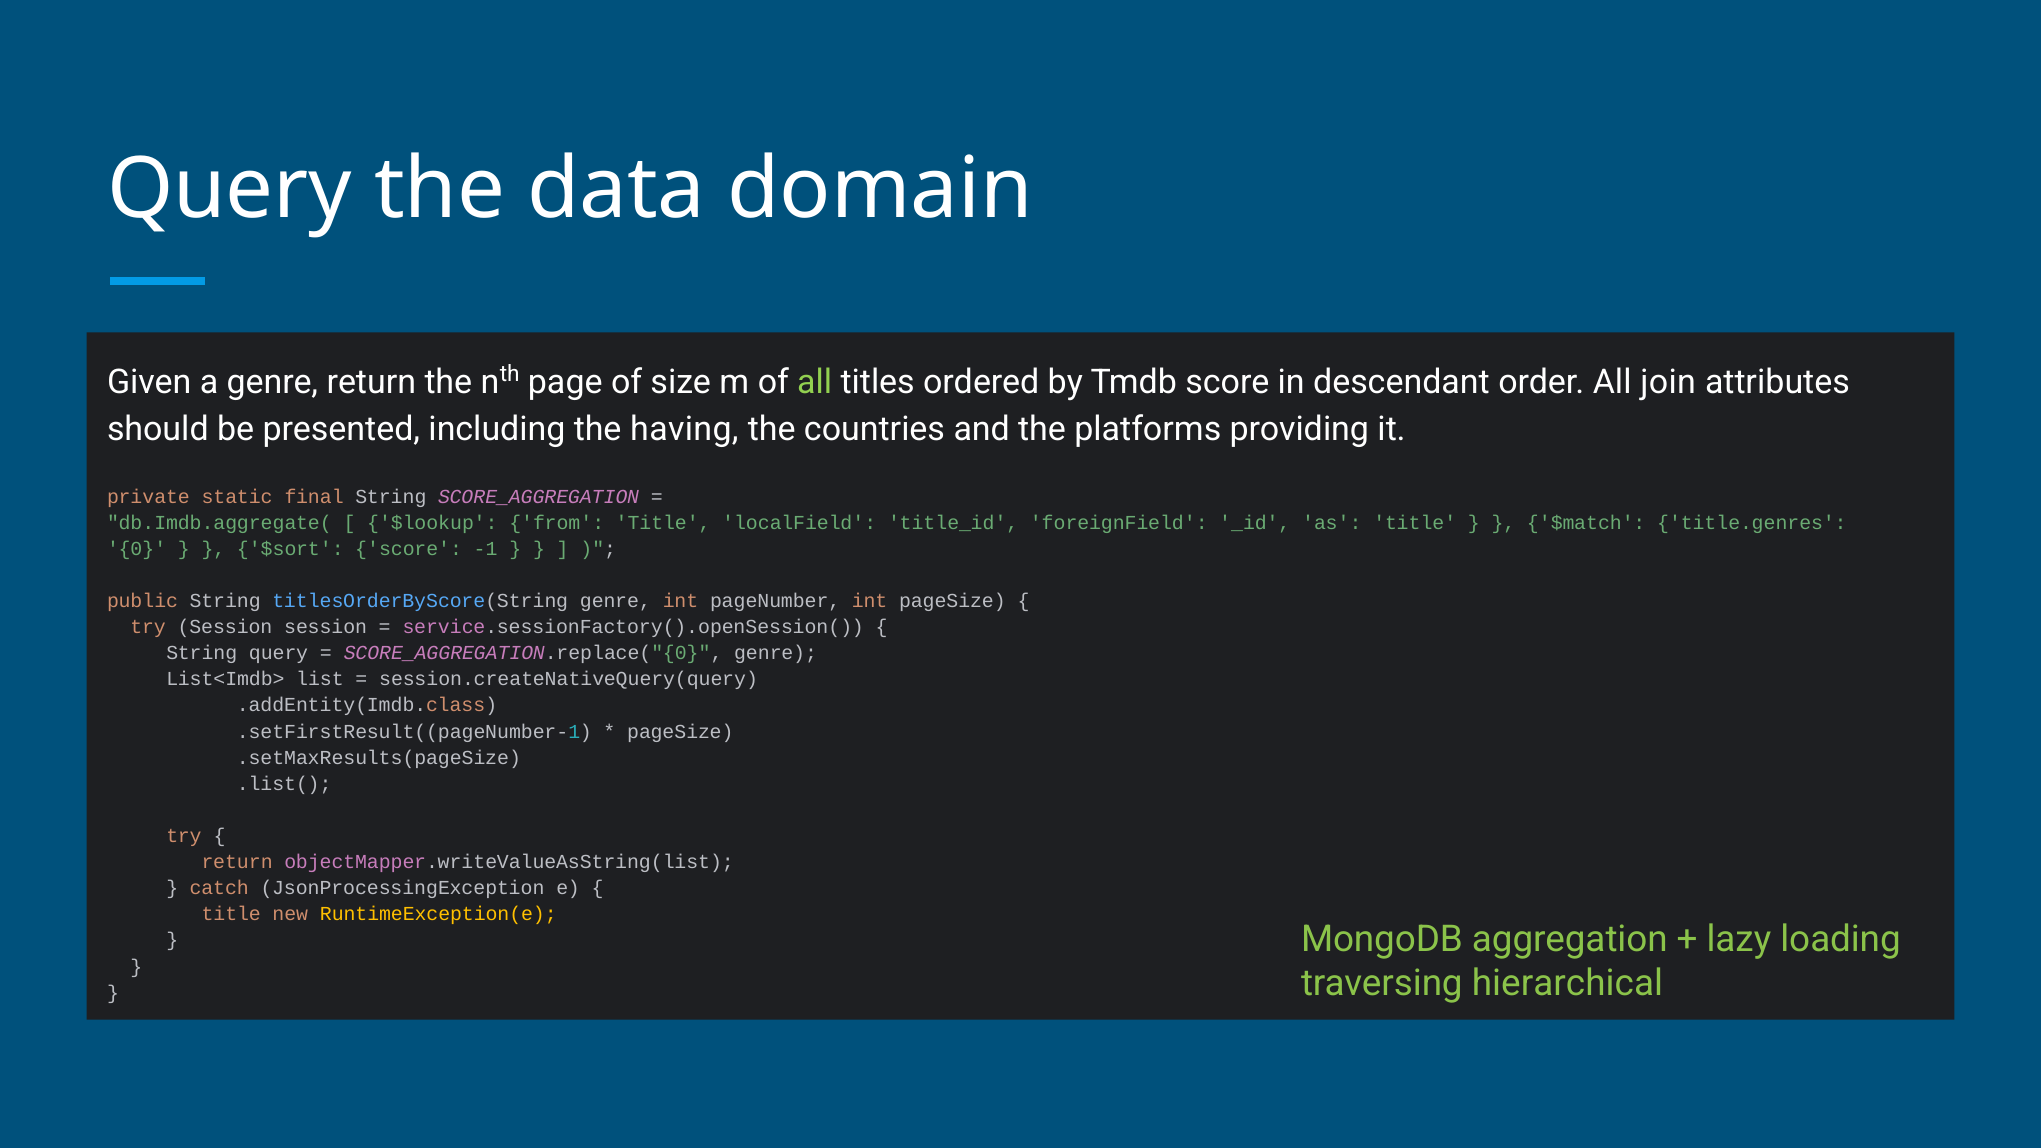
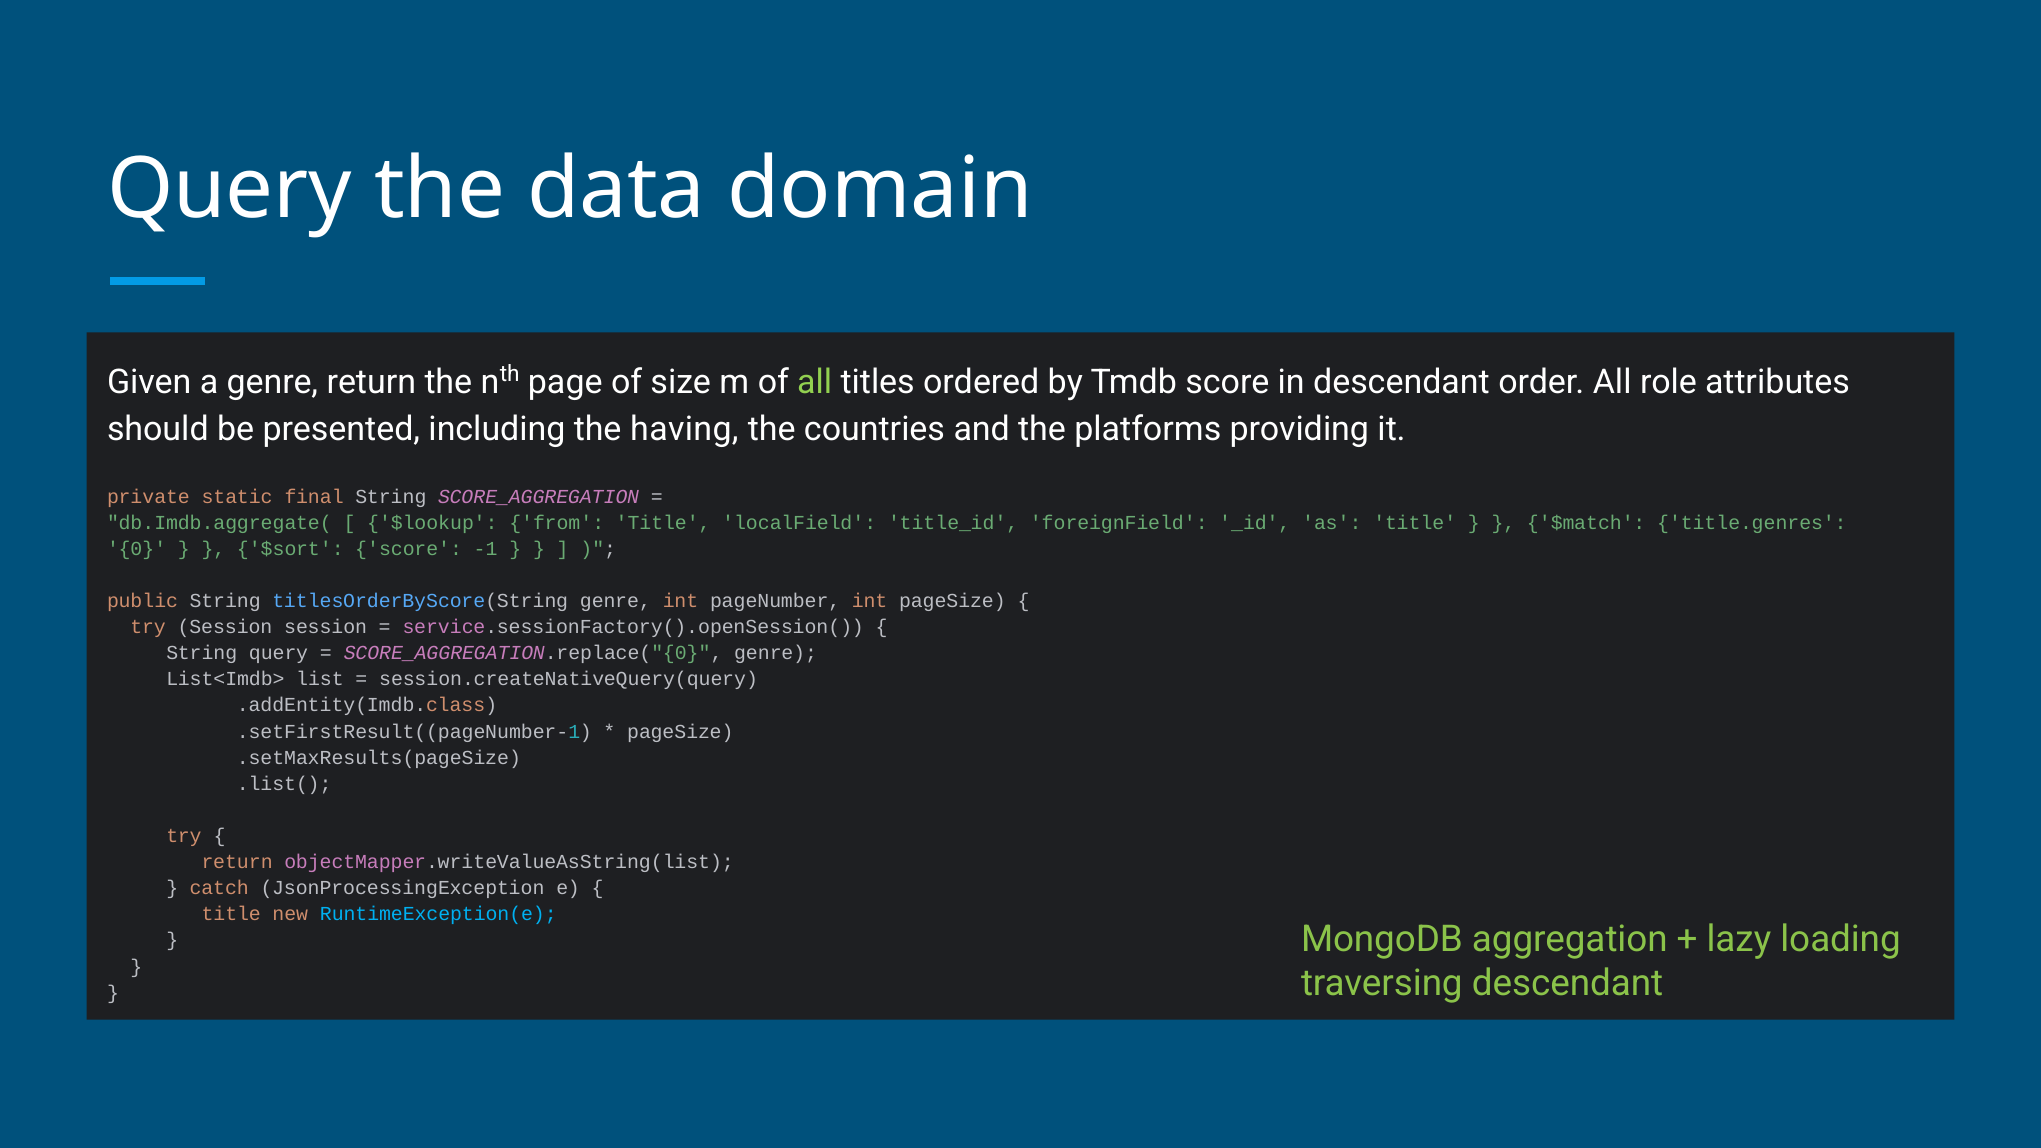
join: join -> role
RuntimeException(e colour: yellow -> light blue
traversing hierarchical: hierarchical -> descendant
